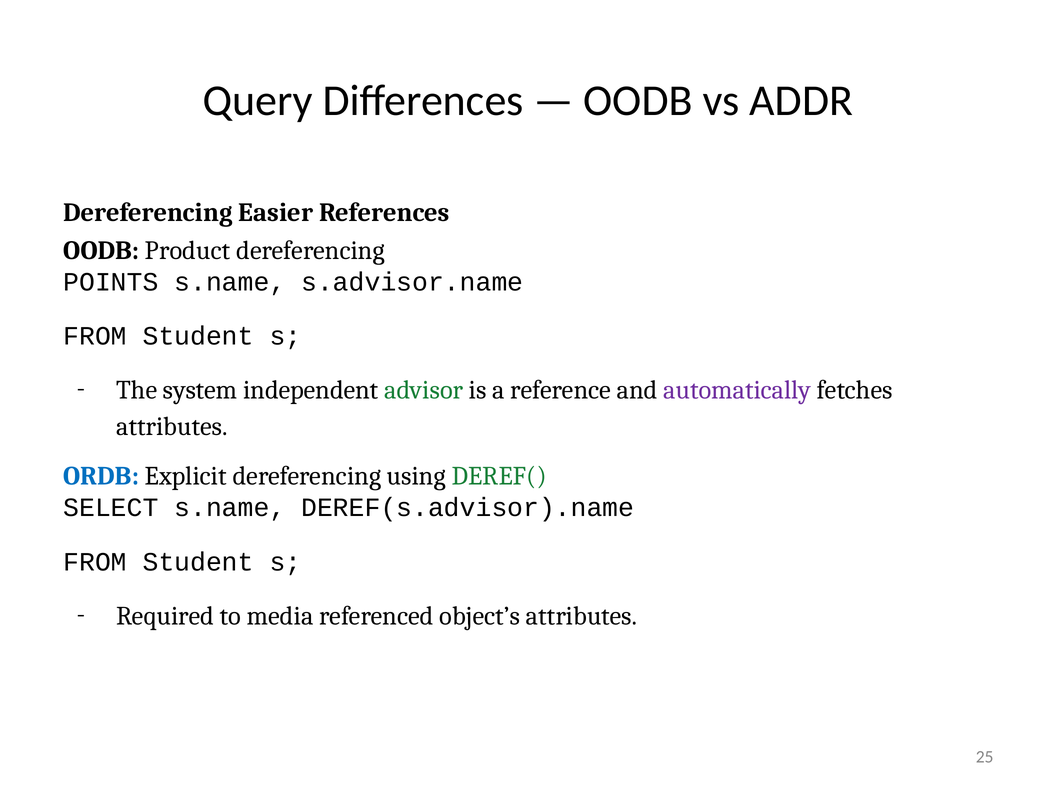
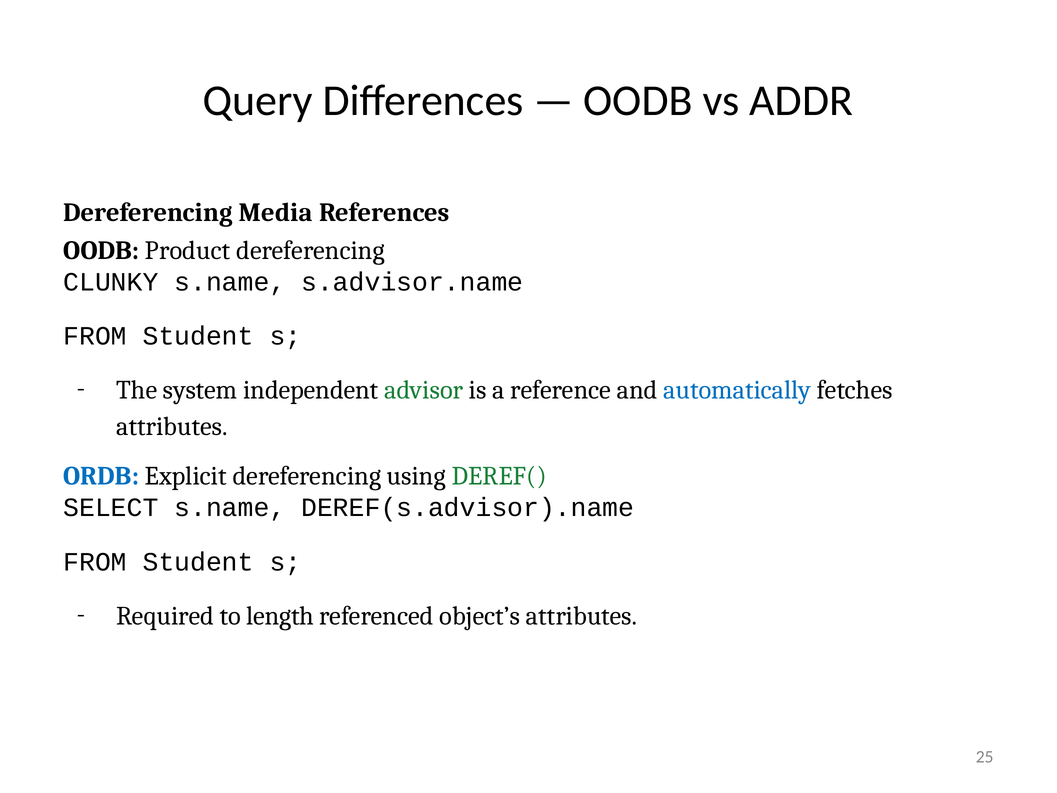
Easier: Easier -> Media
POINTS: POINTS -> CLUNKY
automatically colour: purple -> blue
media: media -> length
